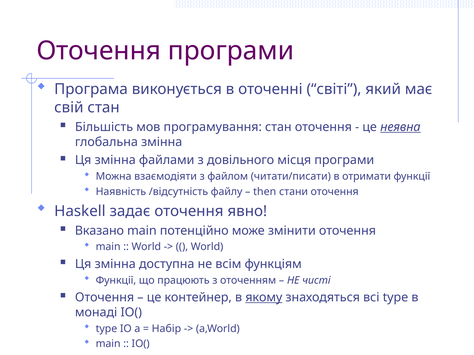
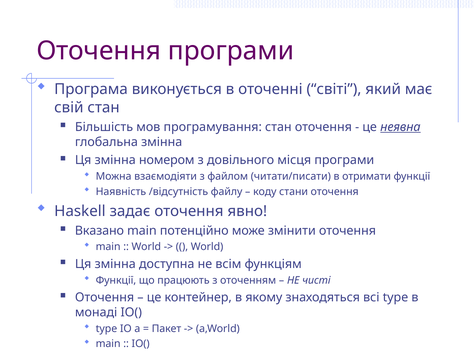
файлами: файлами -> номером
then: then -> коду
якому underline: present -> none
Набір: Набір -> Пакет
